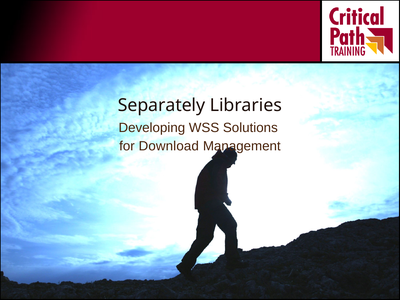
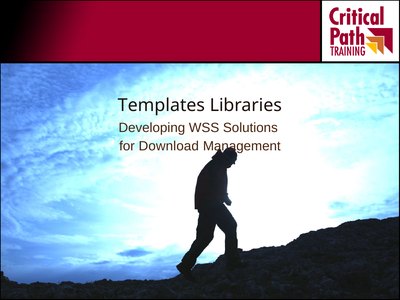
Separately: Separately -> Templates
